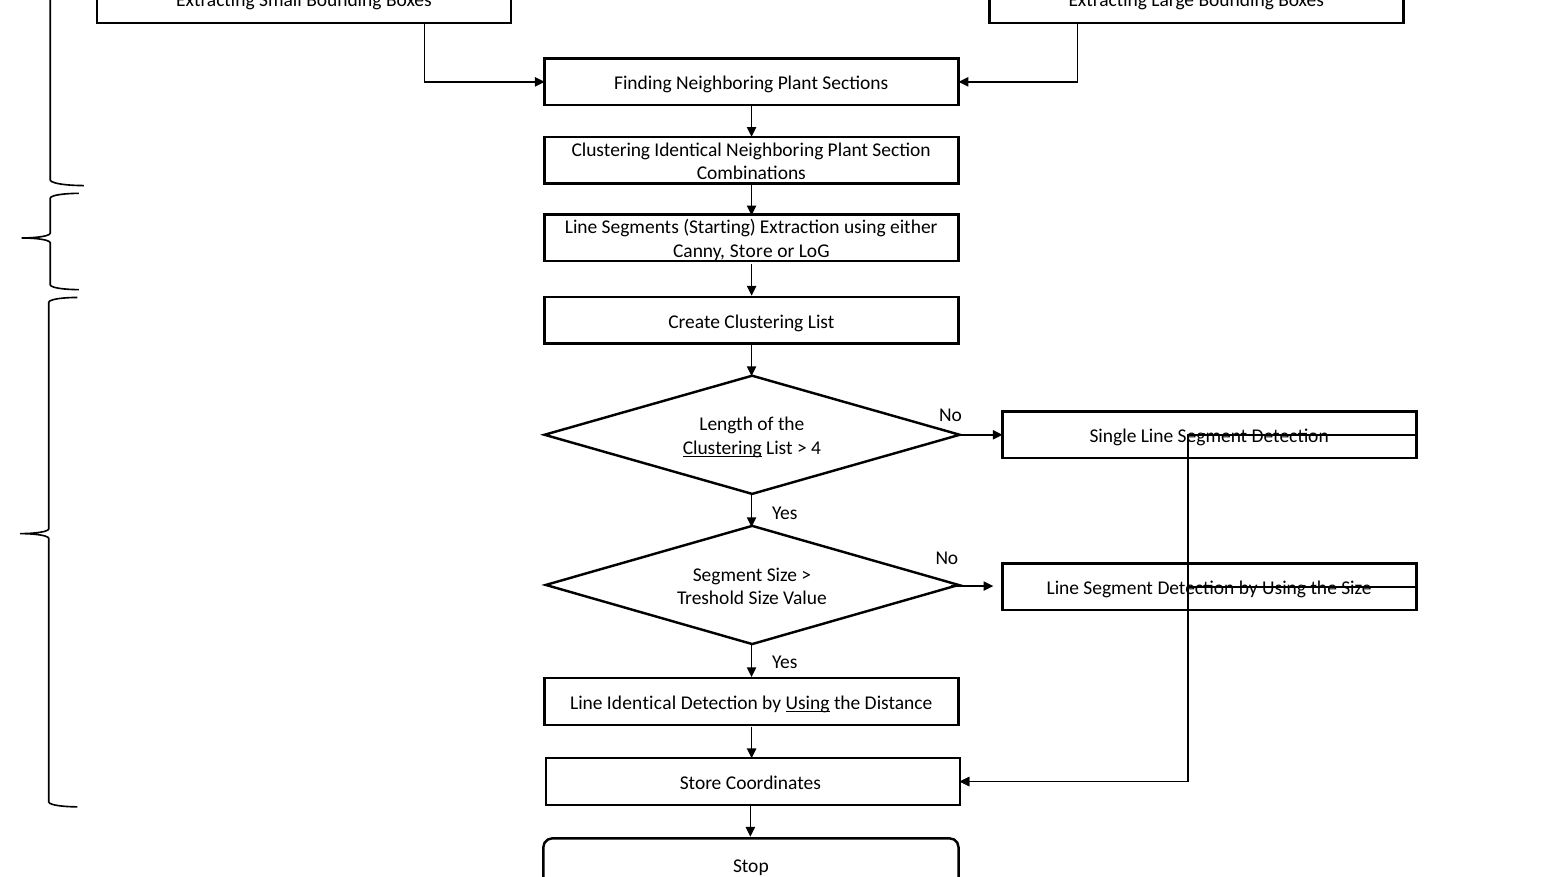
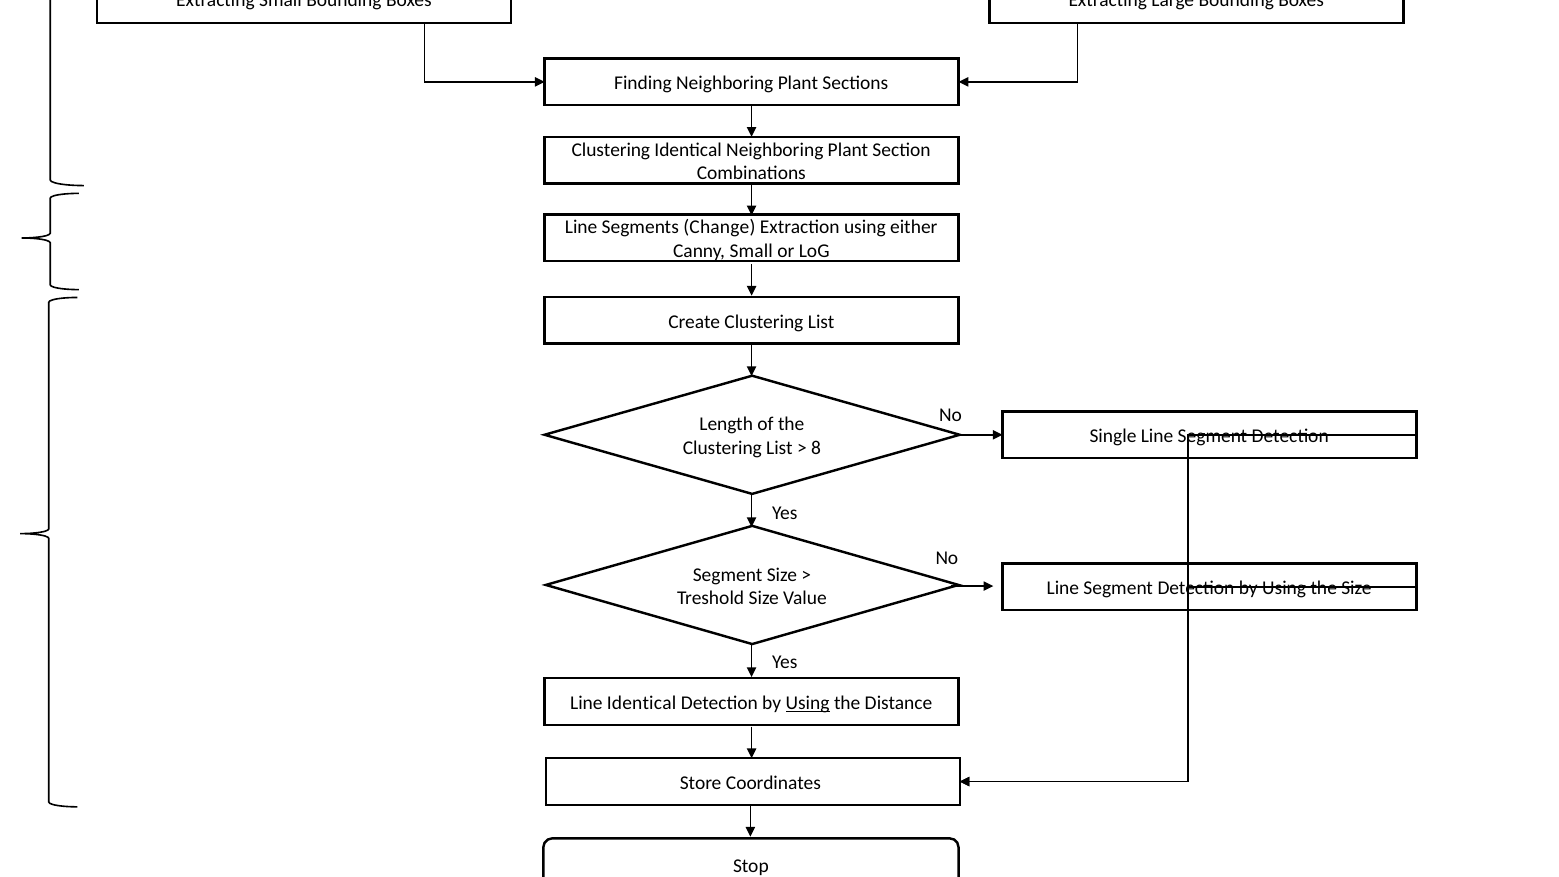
Starting: Starting -> Change
Canny Store: Store -> Small
Clustering at (722, 448) underline: present -> none
4: 4 -> 8
